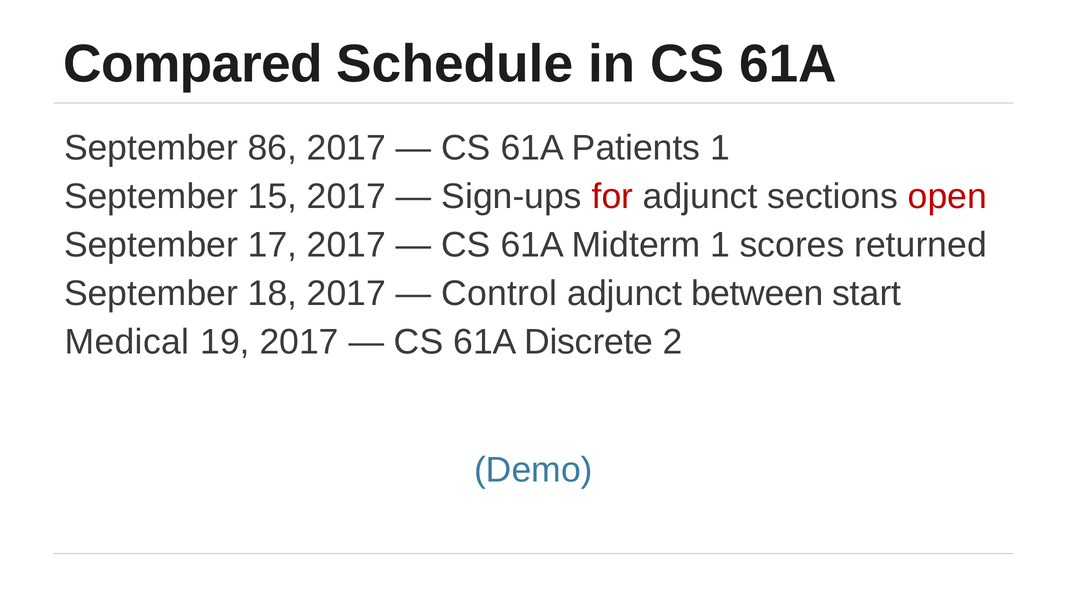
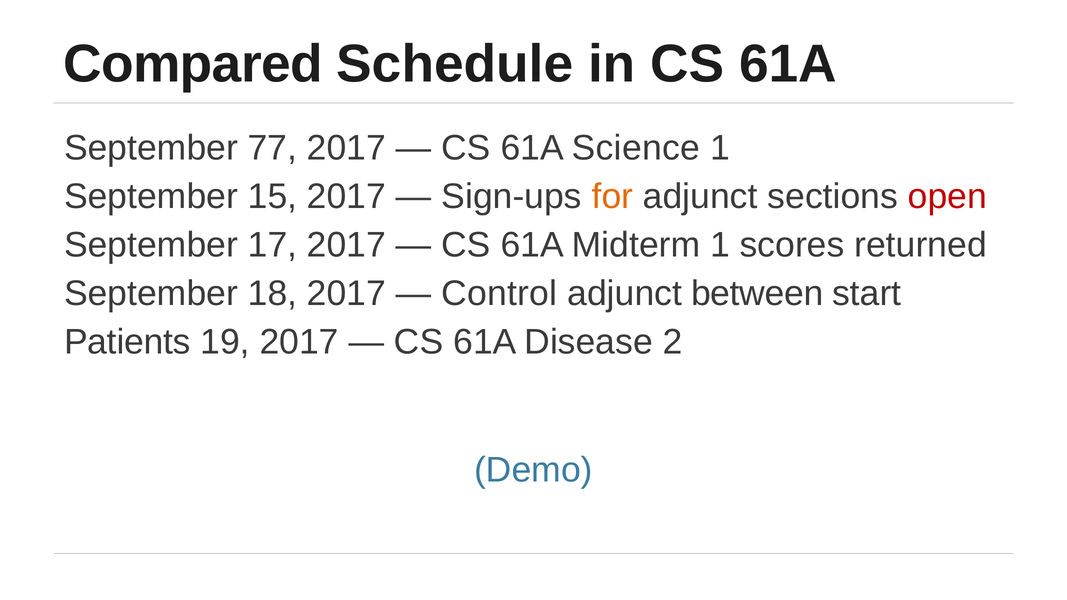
86: 86 -> 77
Patients: Patients -> Science
for colour: red -> orange
Medical: Medical -> Patients
Discrete: Discrete -> Disease
